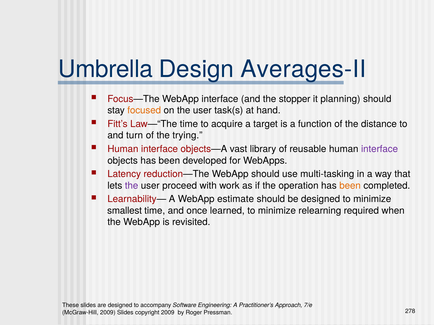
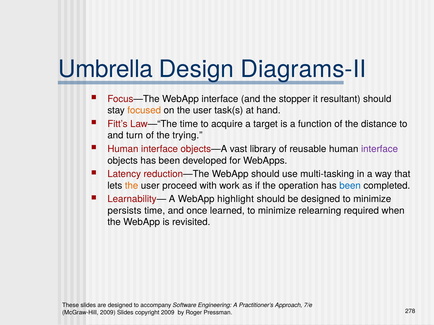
Averages-II: Averages-II -> Diagrams-II
planning: planning -> resultant
the at (132, 186) colour: purple -> orange
been at (350, 186) colour: orange -> blue
estimate: estimate -> highlight
smallest: smallest -> persists
